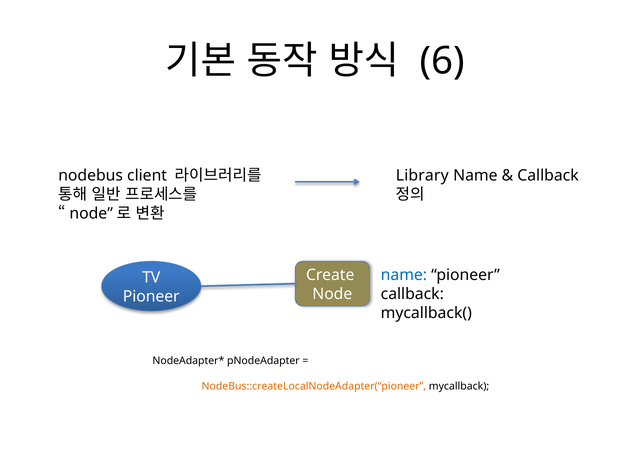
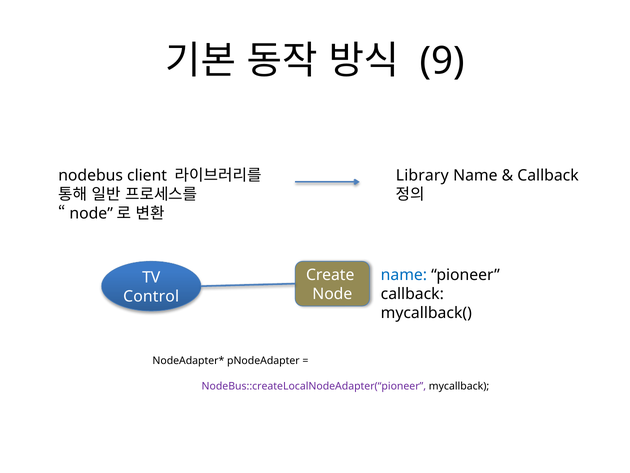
6: 6 -> 9
Pioneer at (151, 296): Pioneer -> Control
NodeBus::createLocalNodeAdapter(“pioneer colour: orange -> purple
